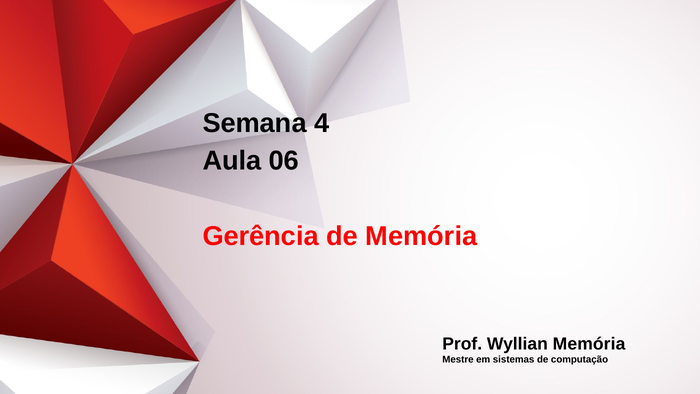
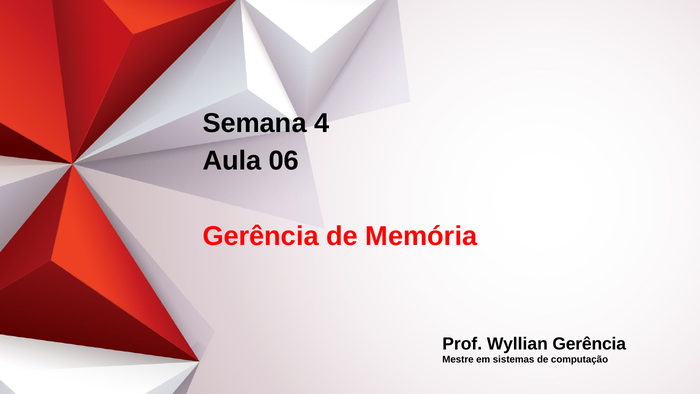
Wyllian Memória: Memória -> Gerência
